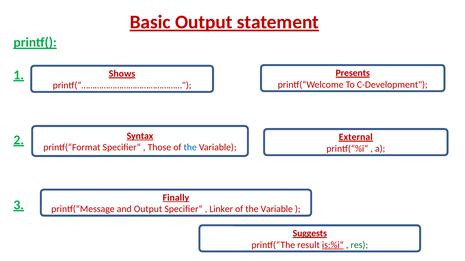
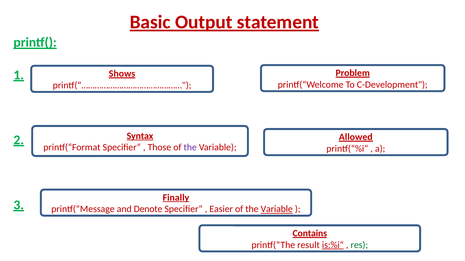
Presents: Presents -> Problem
External: External -> Allowed
the at (190, 148) colour: blue -> purple
and Output: Output -> Denote
Linker: Linker -> Easier
Variable at (277, 210) underline: none -> present
Suggests: Suggests -> Contains
